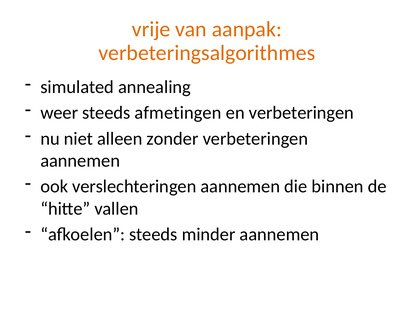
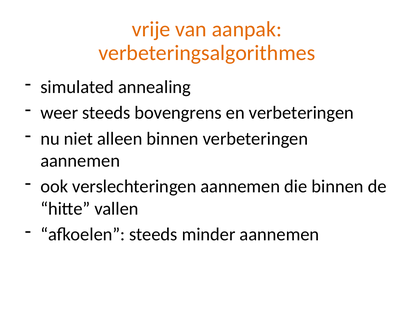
afmetingen: afmetingen -> bovengrens
alleen zonder: zonder -> binnen
